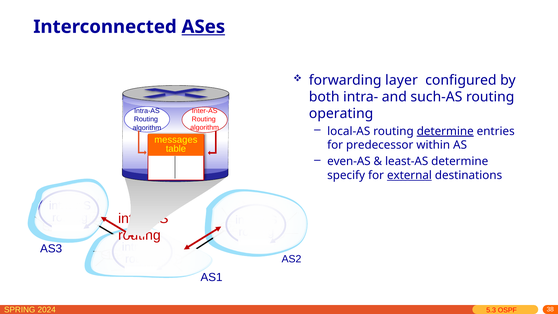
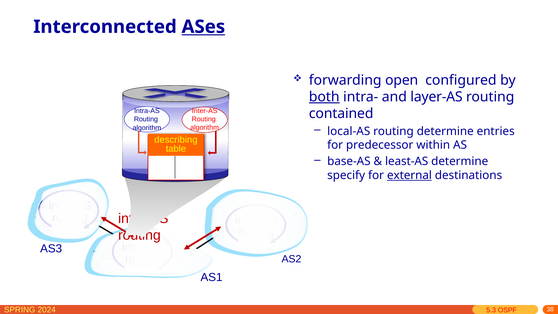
layer: layer -> open
both underline: none -> present
such-AS: such-AS -> layer-AS
operating: operating -> contained
determine at (445, 131) underline: present -> none
messages: messages -> describing
even-AS: even-AS -> base-AS
